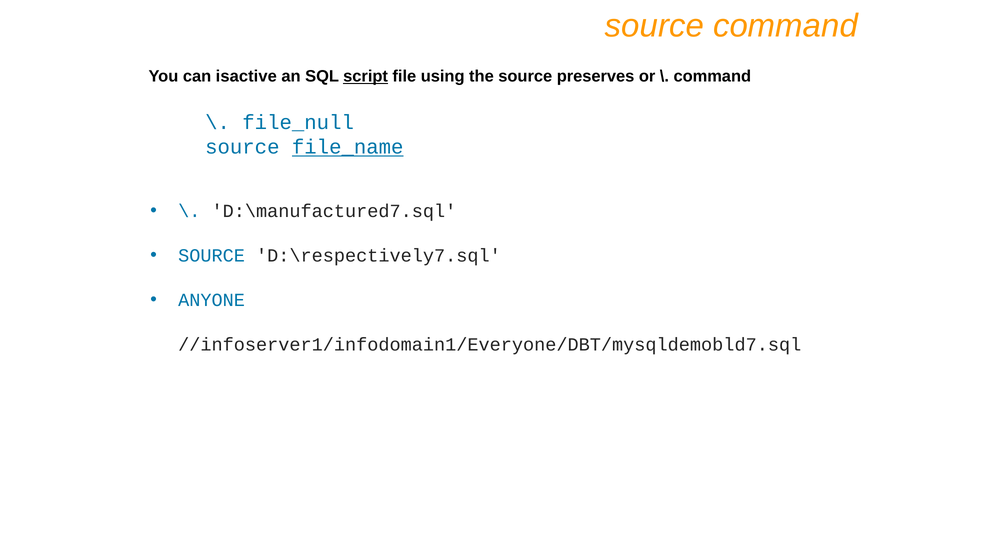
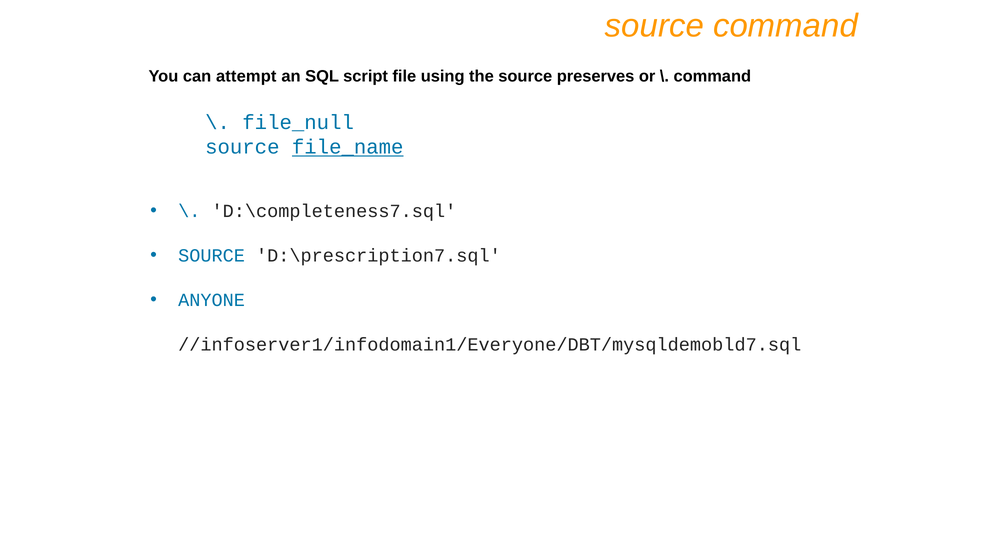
isactive: isactive -> attempt
script underline: present -> none
D:\manufactured7.sql: D:\manufactured7.sql -> D:\completeness7.sql
D:\respectively7.sql: D:\respectively7.sql -> D:\prescription7.sql
